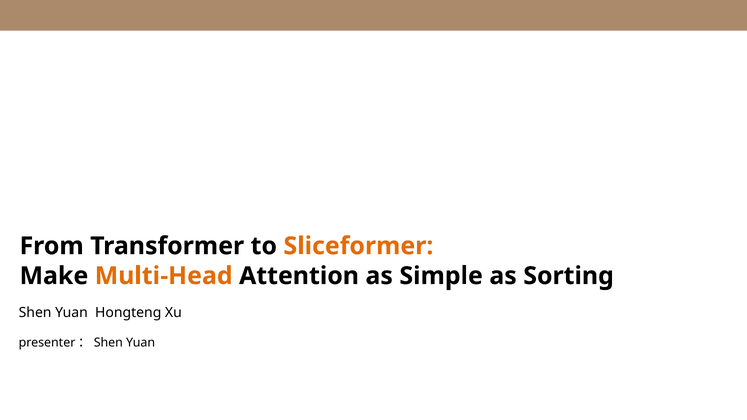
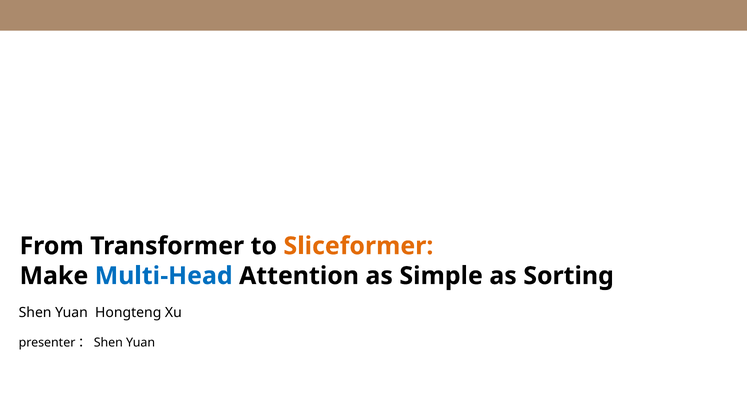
Multi-Head colour: orange -> blue
